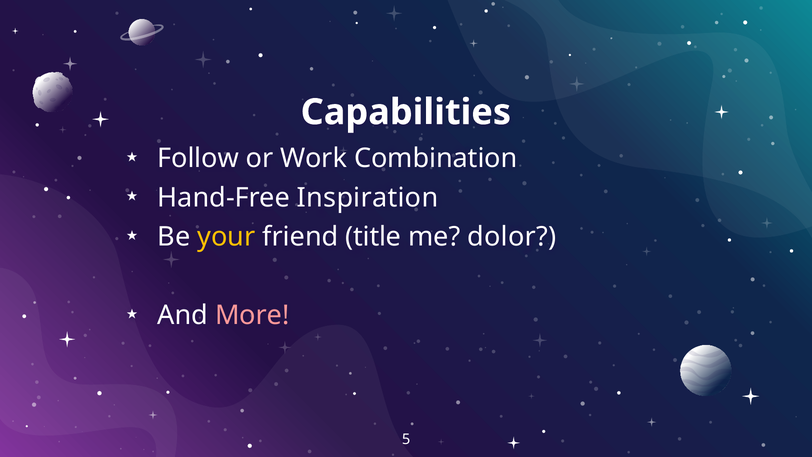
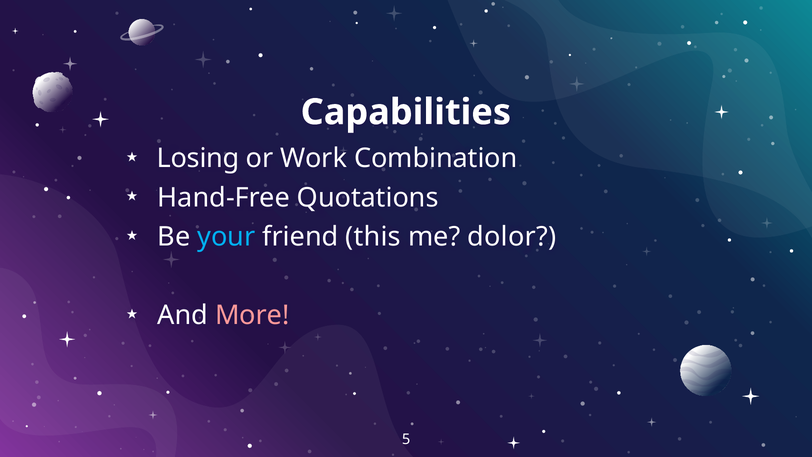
Follow: Follow -> Losing
Inspiration: Inspiration -> Quotations
your colour: yellow -> light blue
title: title -> this
